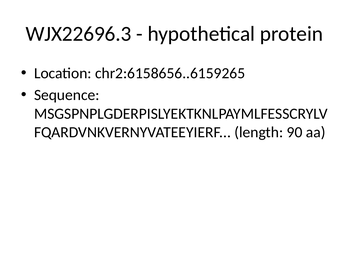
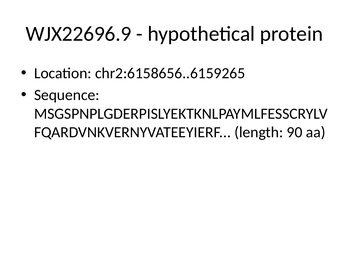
WJX22696.3: WJX22696.3 -> WJX22696.9
